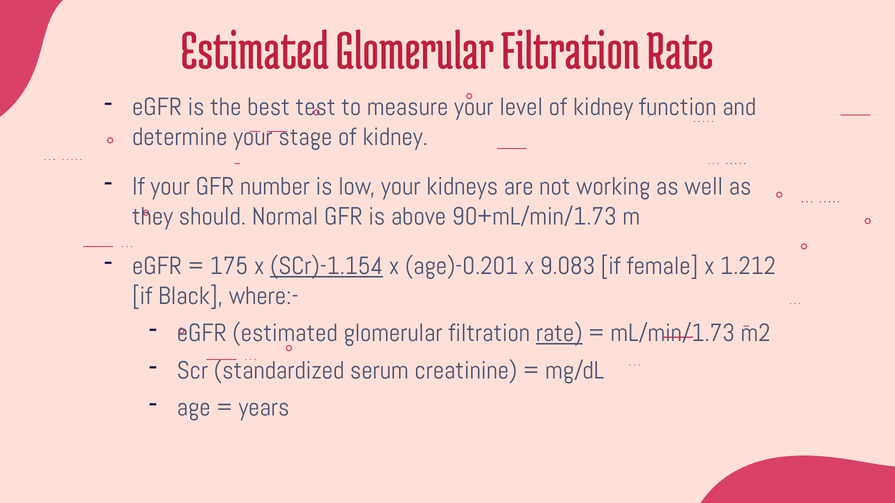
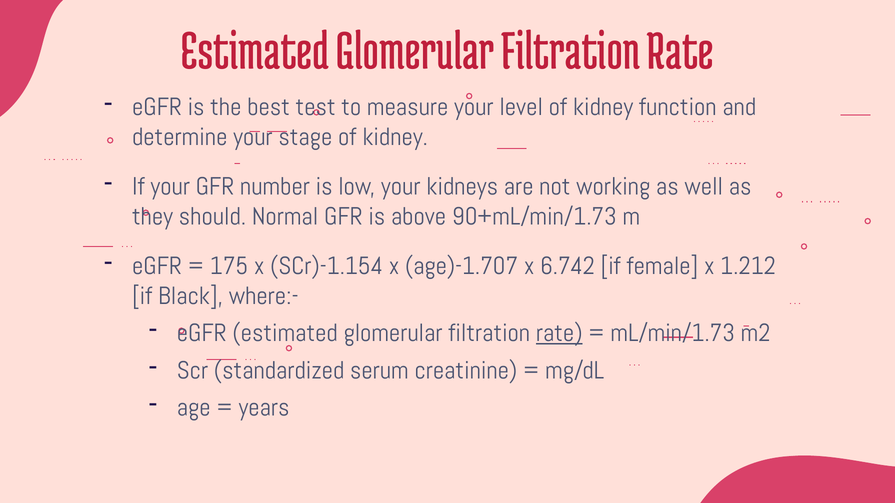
SCr)-1.154 underline: present -> none
age)-0.201: age)-0.201 -> age)-1.707
9.083: 9.083 -> 6.742
